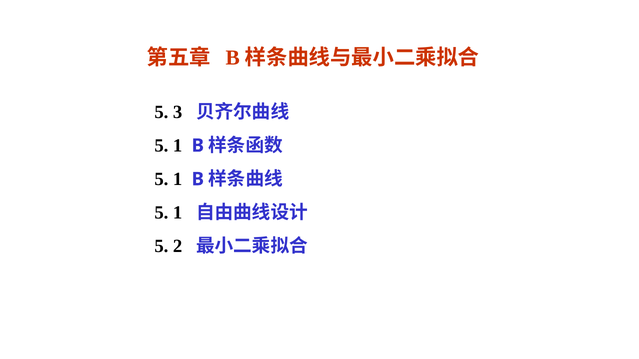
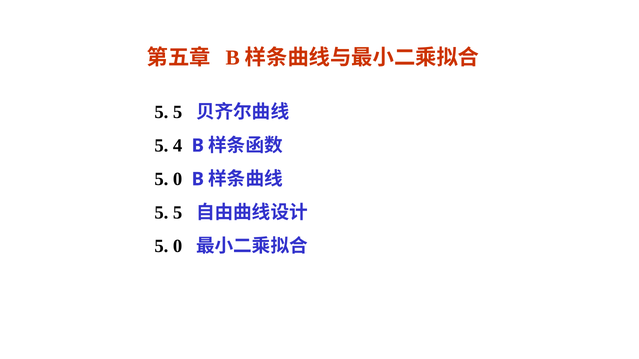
3 at (178, 112): 3 -> 5
1 at (178, 146): 1 -> 4
1 at (178, 179): 1 -> 0
1 at (178, 213): 1 -> 5
2 at (178, 246): 2 -> 0
